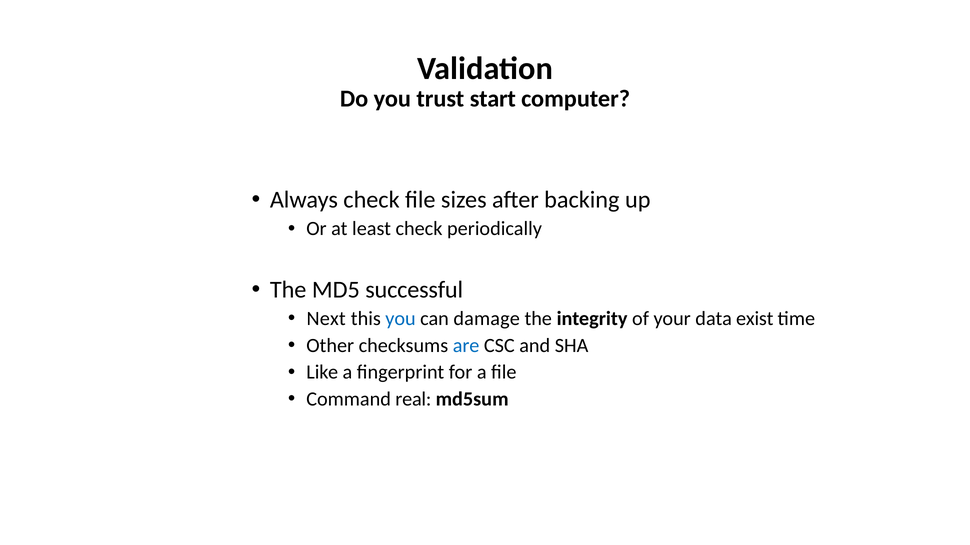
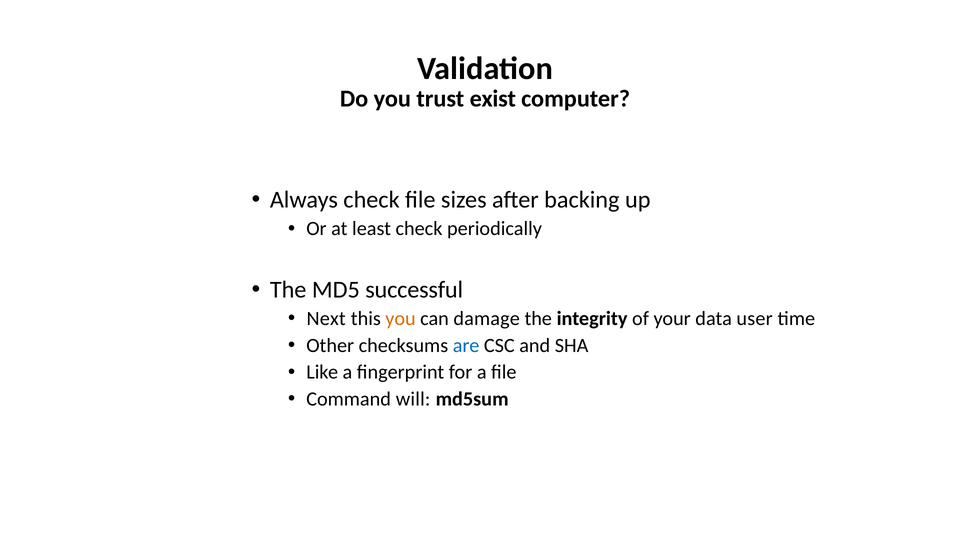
start: start -> exist
you at (401, 319) colour: blue -> orange
exist: exist -> user
real: real -> will
